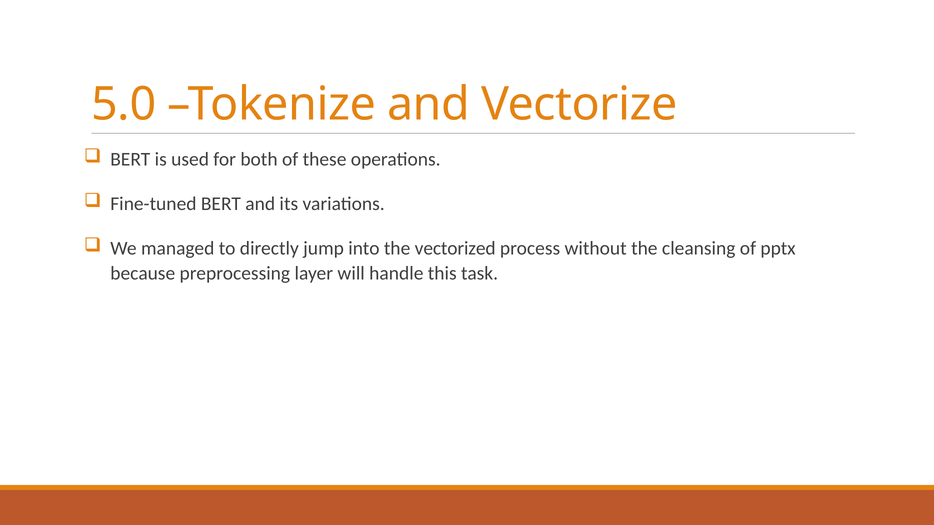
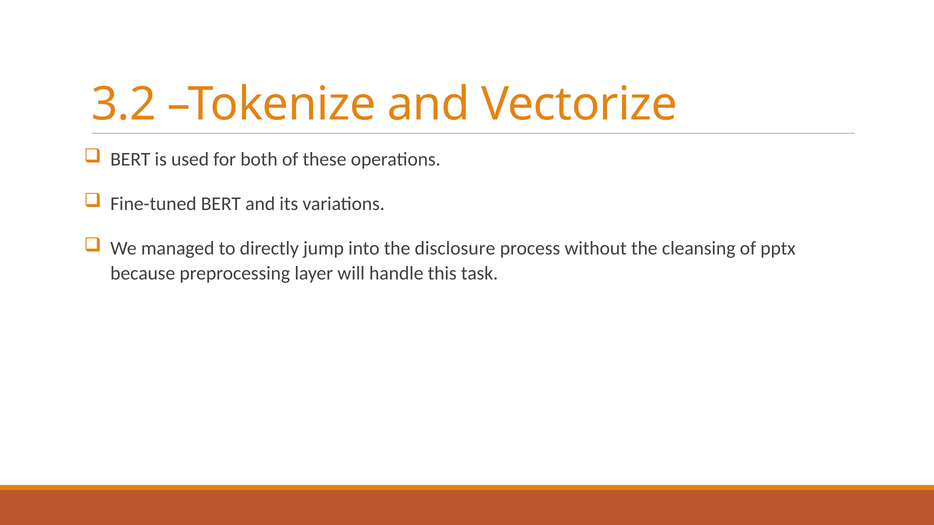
5.0: 5.0 -> 3.2
vectorized: vectorized -> disclosure
